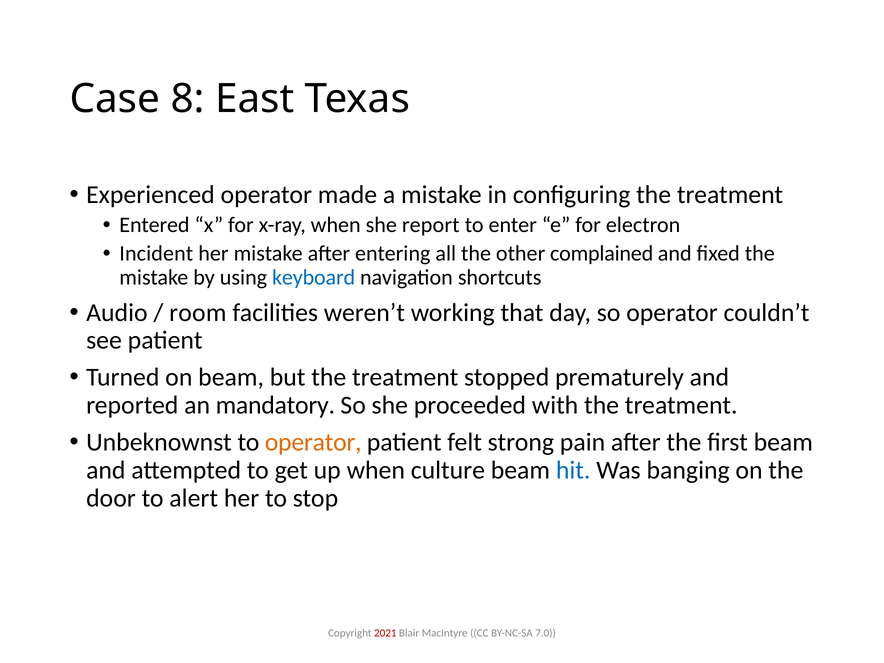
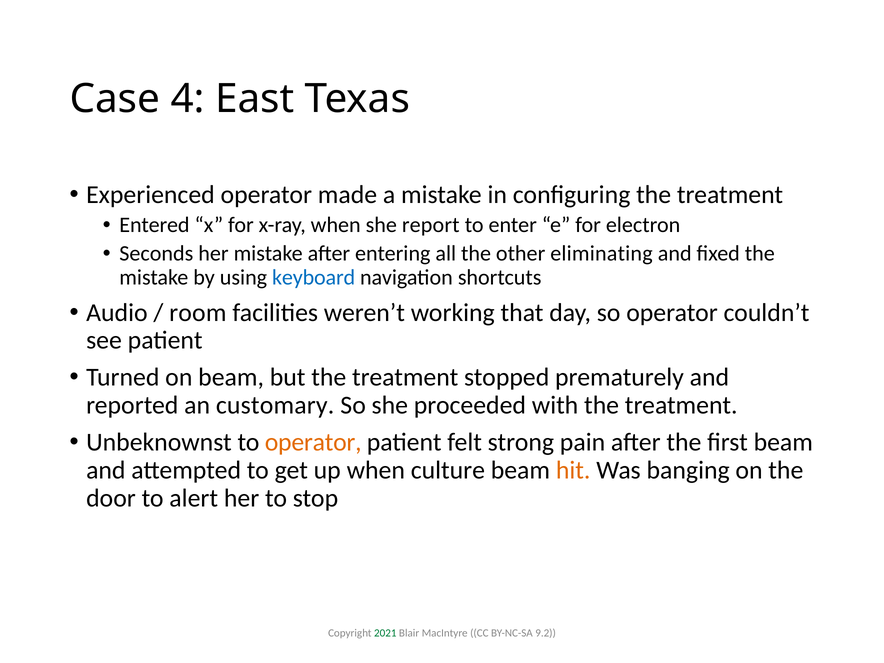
8: 8 -> 4
Incident: Incident -> Seconds
complained: complained -> eliminating
mandatory: mandatory -> customary
hit colour: blue -> orange
2021 colour: red -> green
7.0: 7.0 -> 9.2
